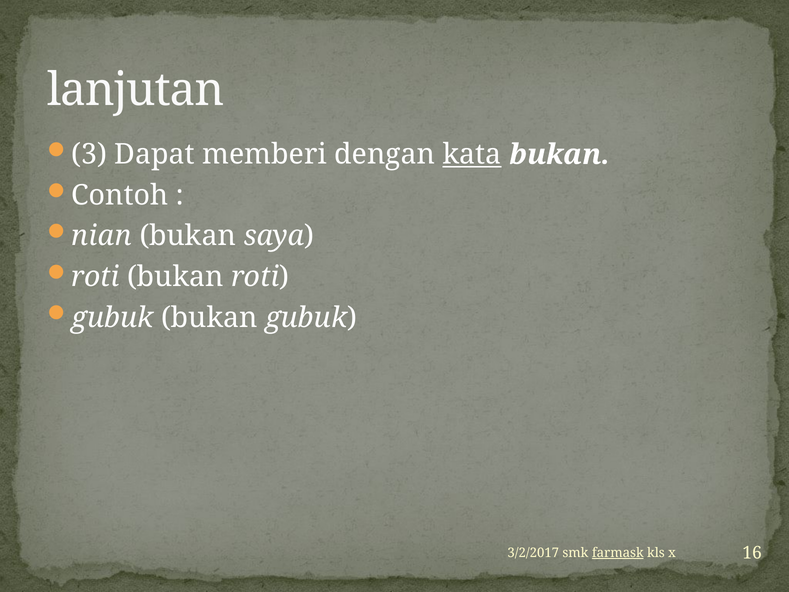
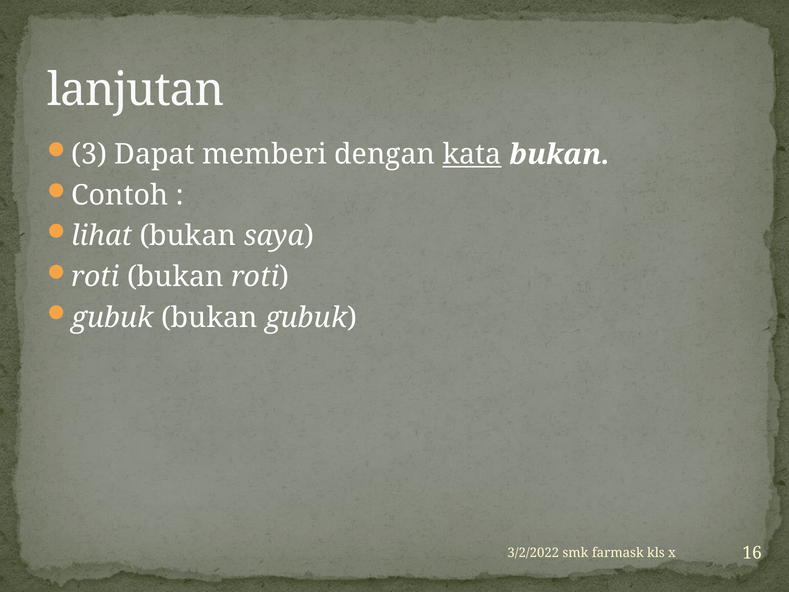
nian: nian -> lihat
3/2/2017: 3/2/2017 -> 3/2/2022
farmask underline: present -> none
